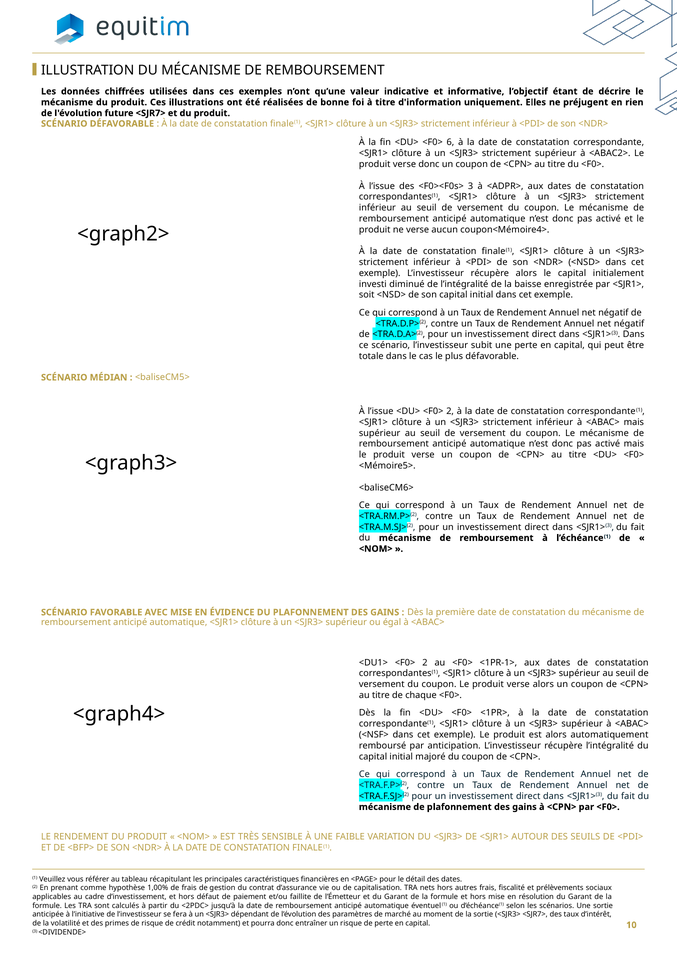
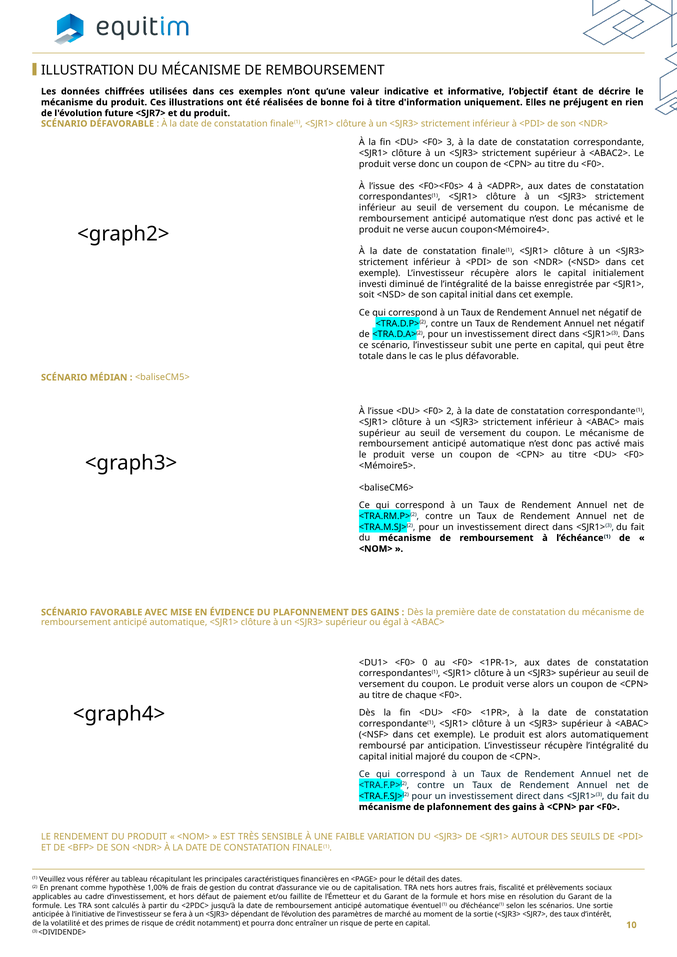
<F0> 6: 6 -> 3
<F0><F0s> 3: 3 -> 4
<DU1> <F0> 2: 2 -> 0
